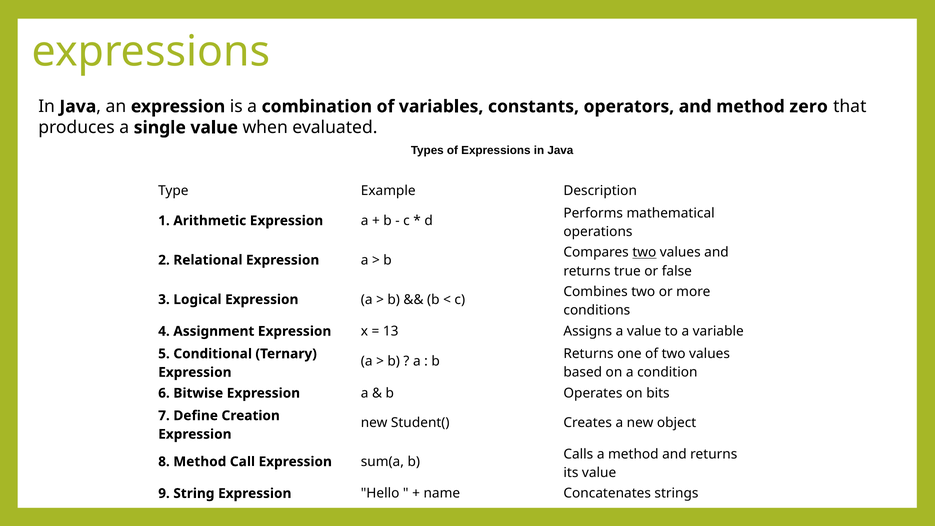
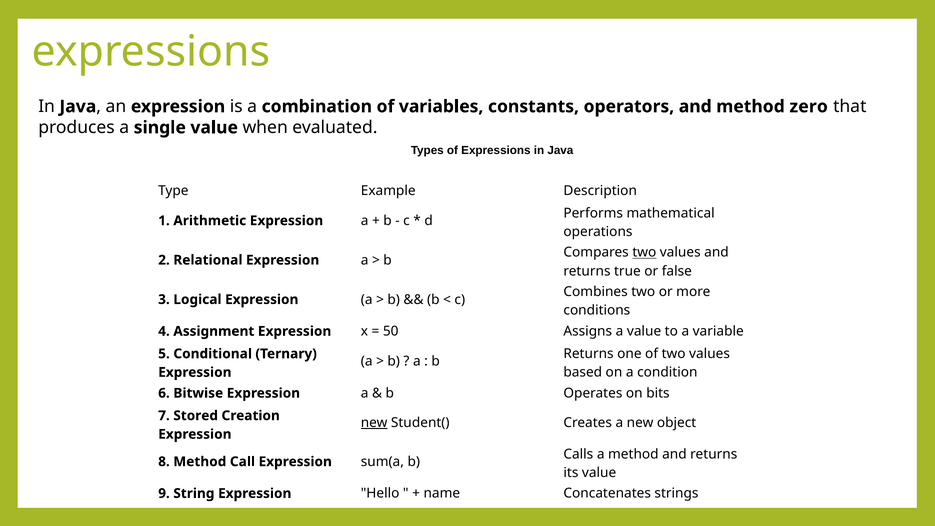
13: 13 -> 50
Define: Define -> Stored
new at (374, 423) underline: none -> present
